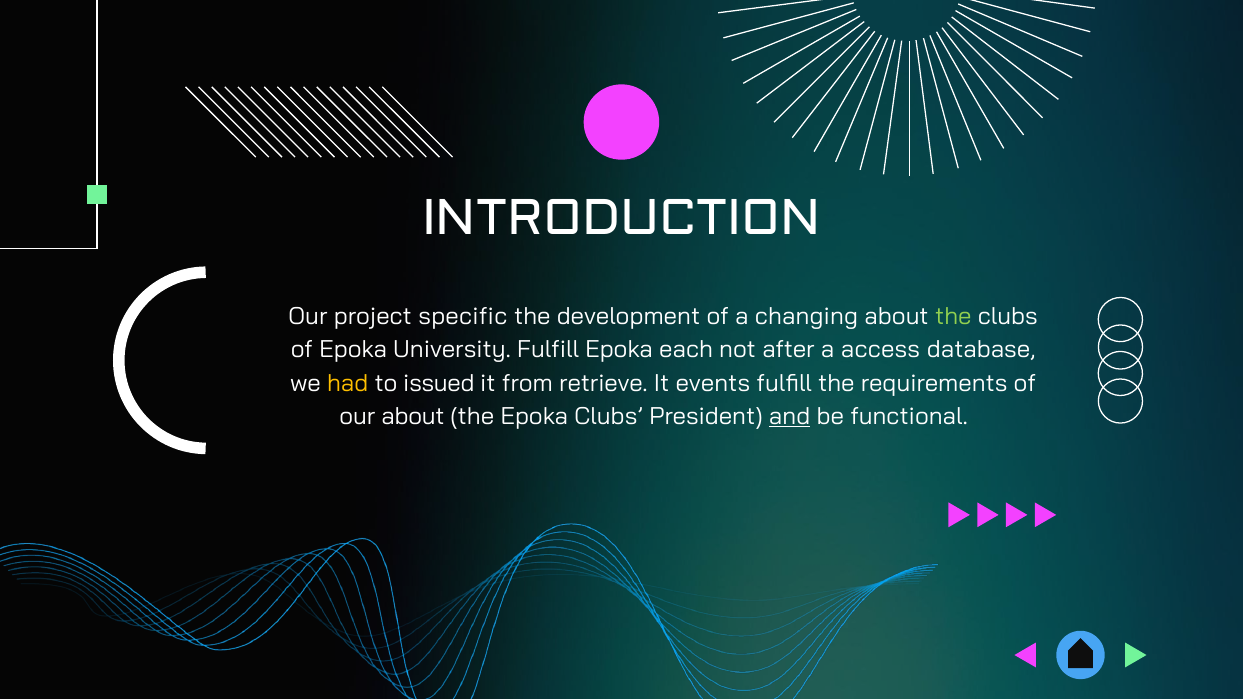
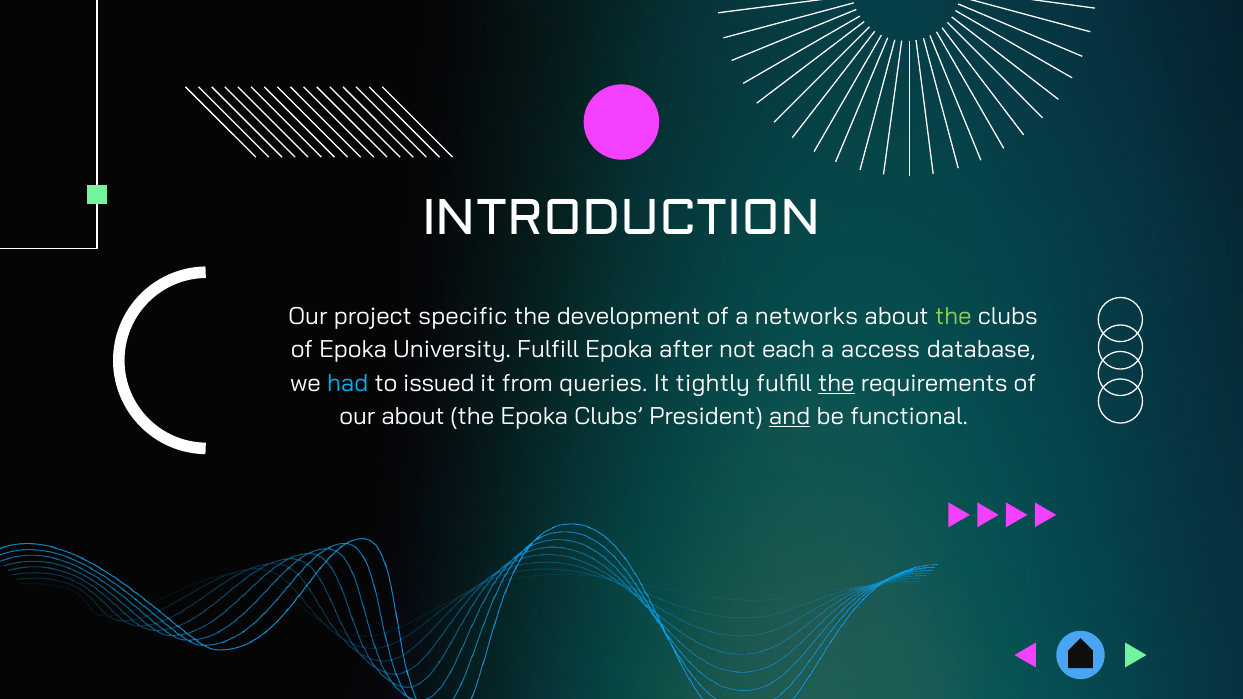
changing: changing -> networks
each: each -> after
after: after -> each
had colour: yellow -> light blue
retrieve: retrieve -> queries
events: events -> tightly
the at (836, 383) underline: none -> present
